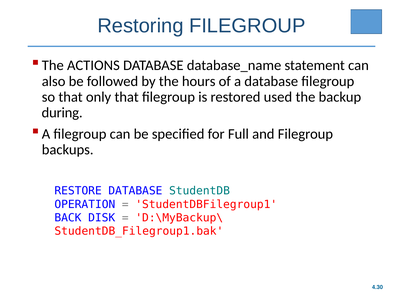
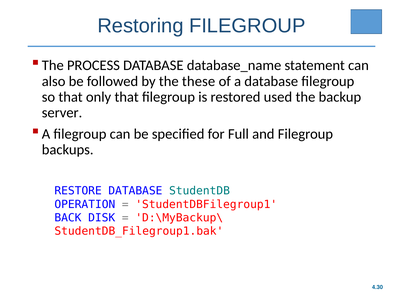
ACTIONS: ACTIONS -> PROCESS
hours: hours -> these
during: during -> server
